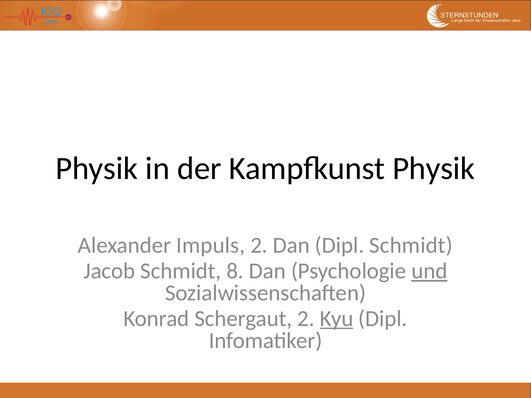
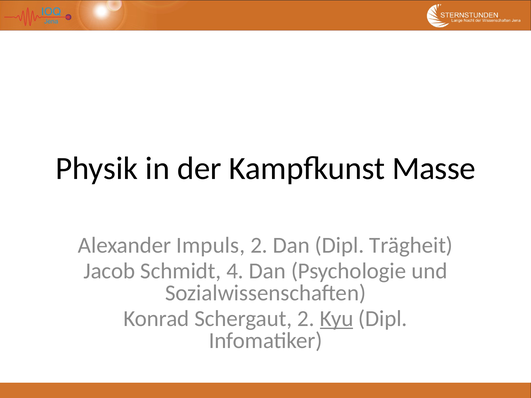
Kampfkunst Physik: Physik -> Masse
Dipl Schmidt: Schmidt -> Trägheit
8: 8 -> 4
und underline: present -> none
